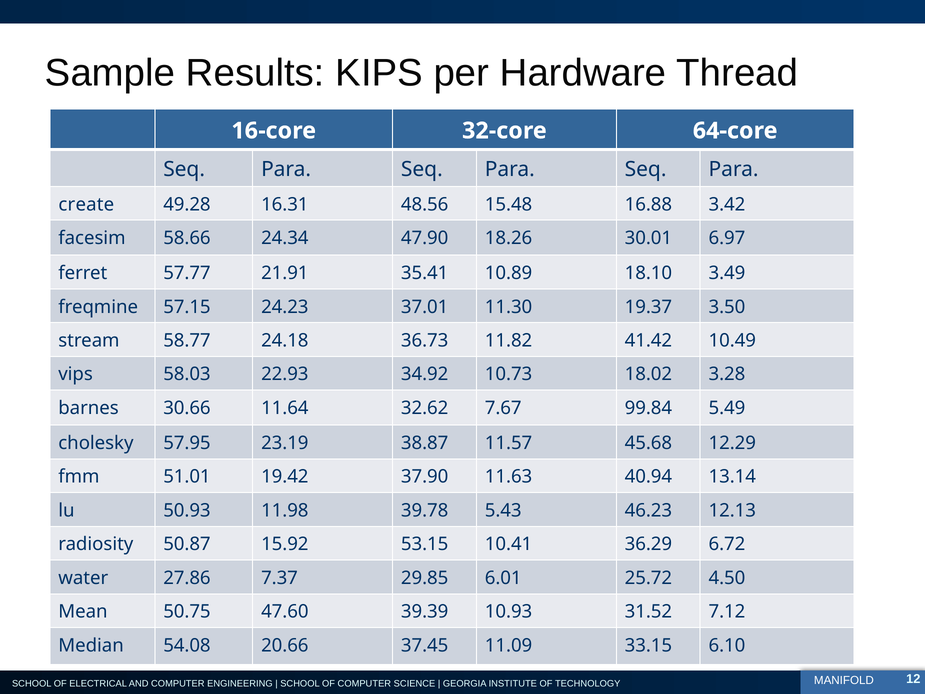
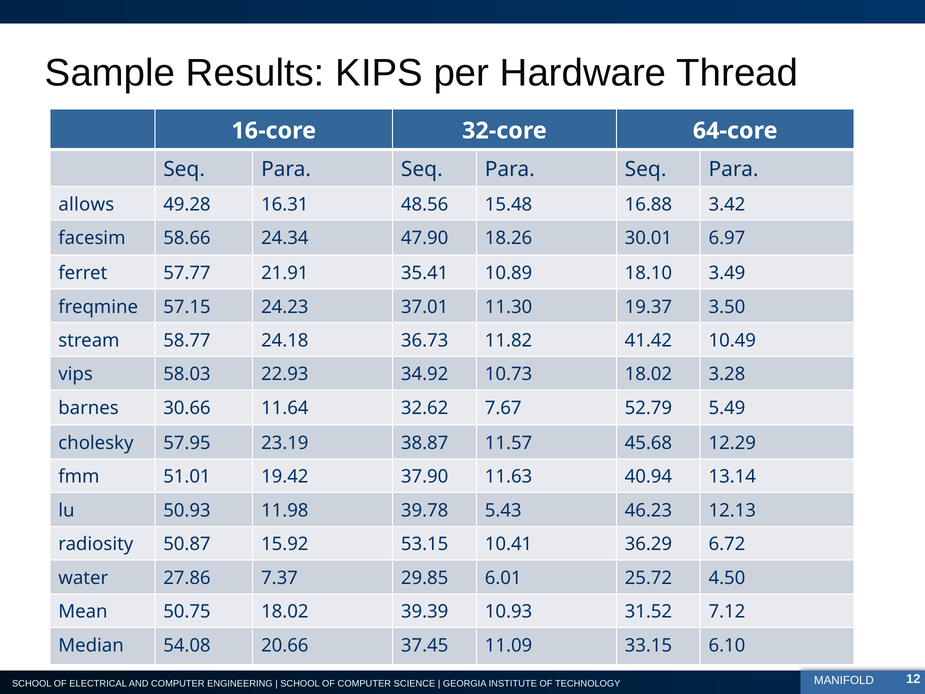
create: create -> allows
99.84: 99.84 -> 52.79
50.75 47.60: 47.60 -> 18.02
